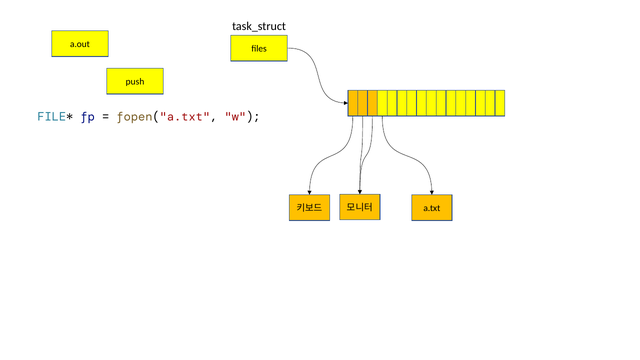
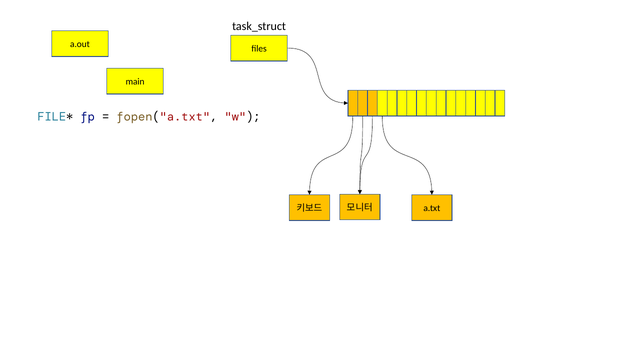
push: push -> main
